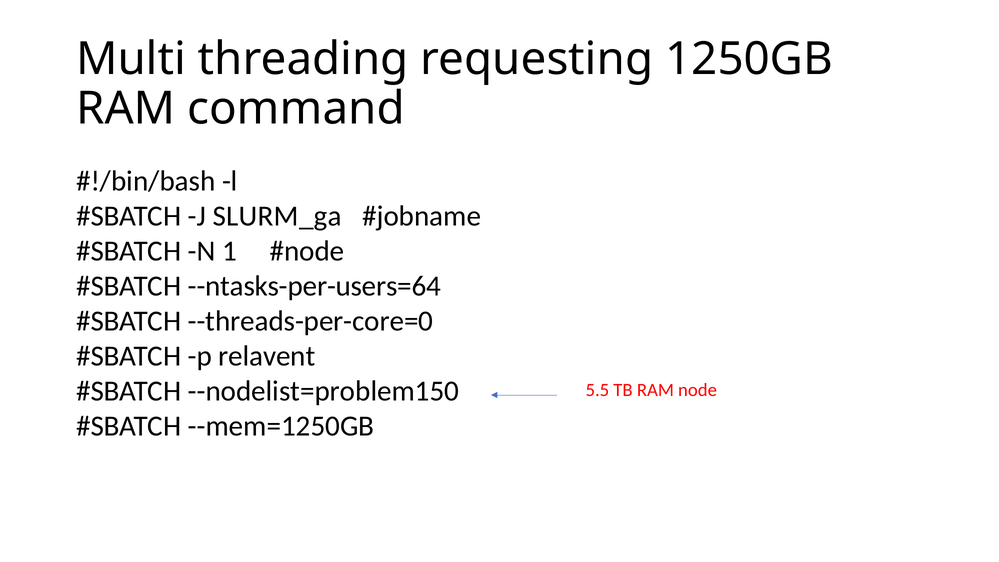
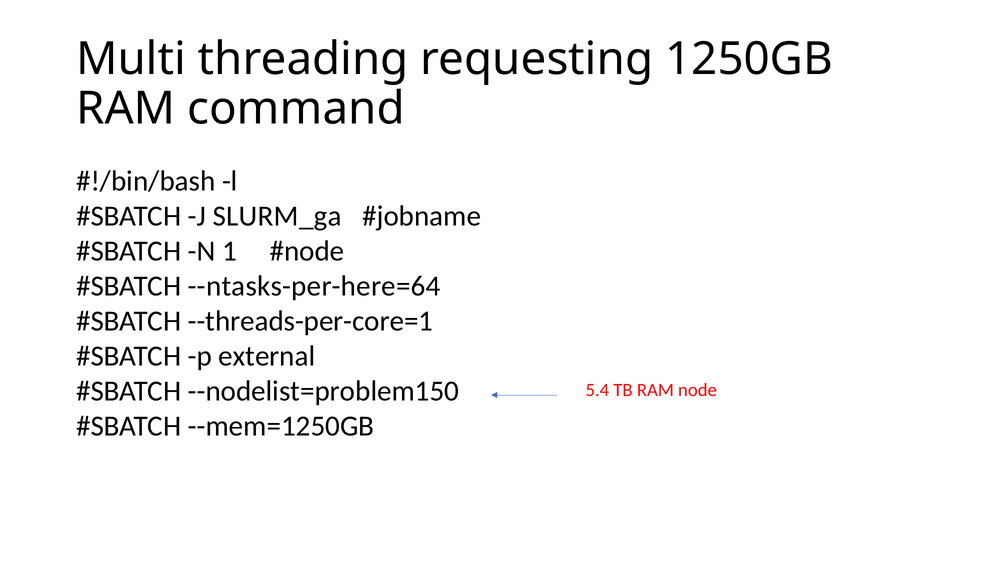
--ntasks-per-users=64: --ntasks-per-users=64 -> --ntasks-per-here=64
--threads-per-core=0: --threads-per-core=0 -> --threads-per-core=1
relavent: relavent -> external
5.5: 5.5 -> 5.4
